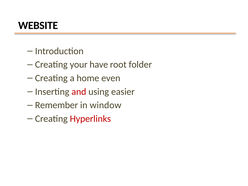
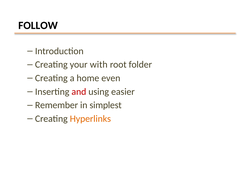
WEBSITE: WEBSITE -> FOLLOW
have: have -> with
window: window -> simplest
Hyperlinks colour: red -> orange
